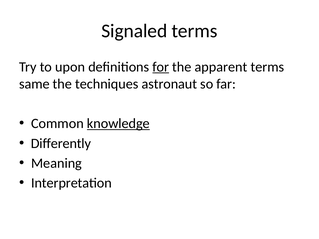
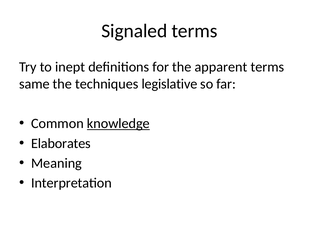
upon: upon -> inept
for underline: present -> none
astronaut: astronaut -> legislative
Differently: Differently -> Elaborates
